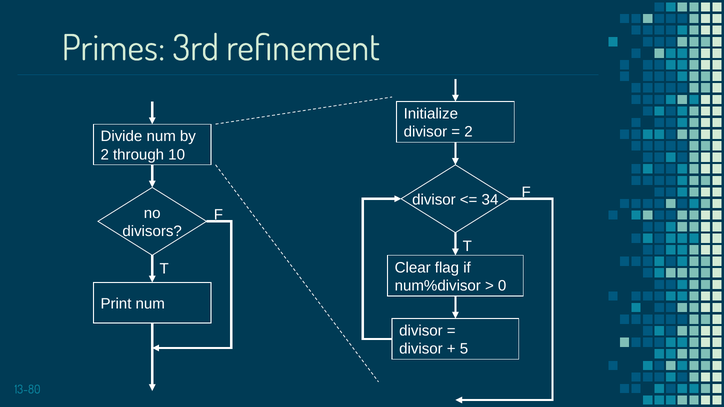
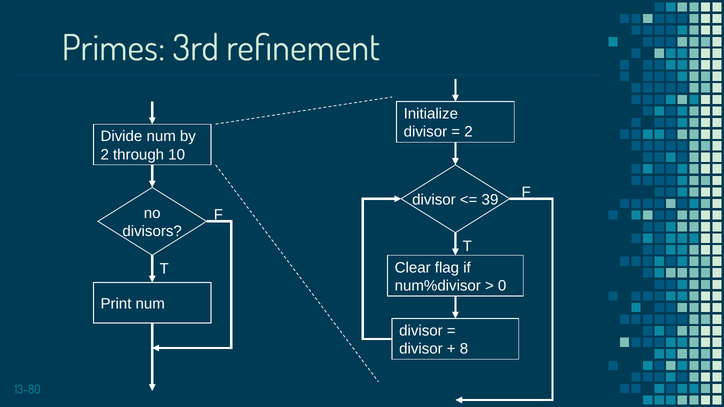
34: 34 -> 39
5: 5 -> 8
